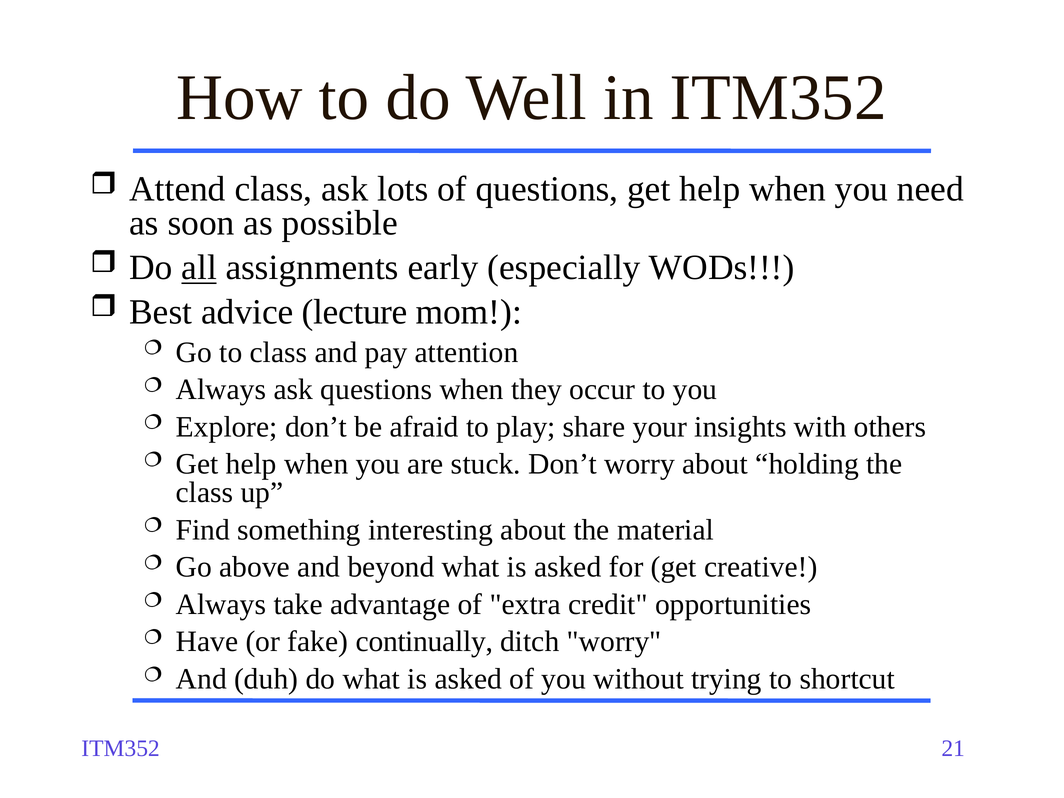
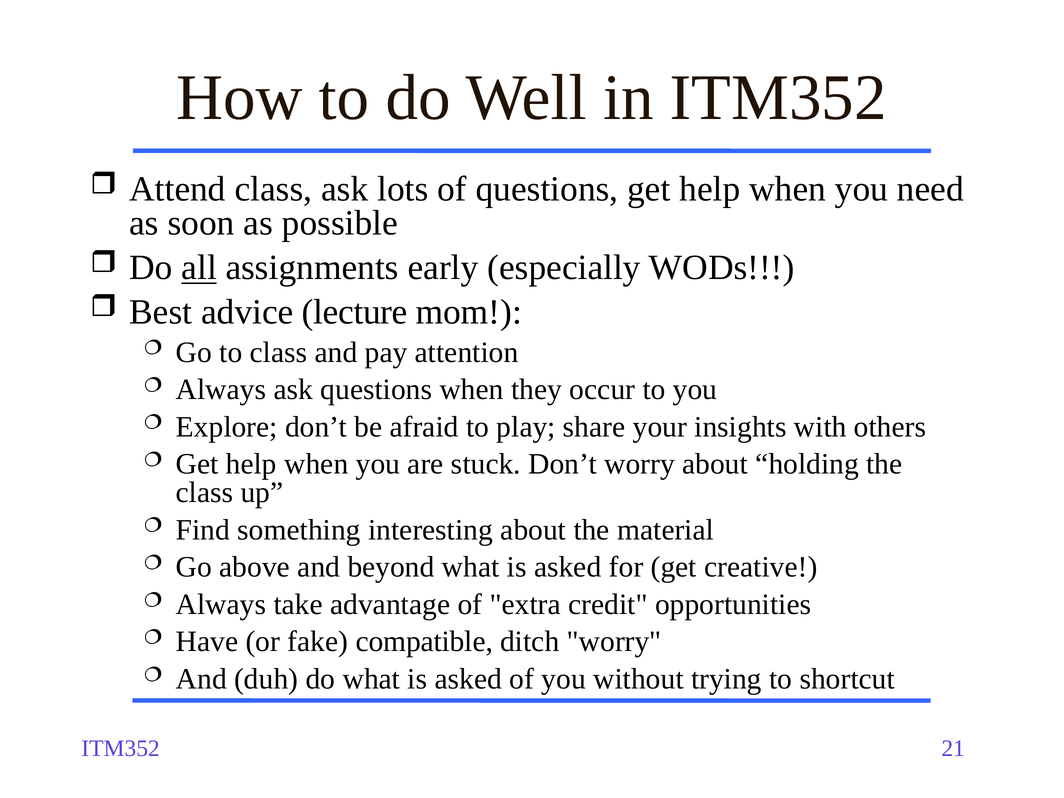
continually: continually -> compatible
